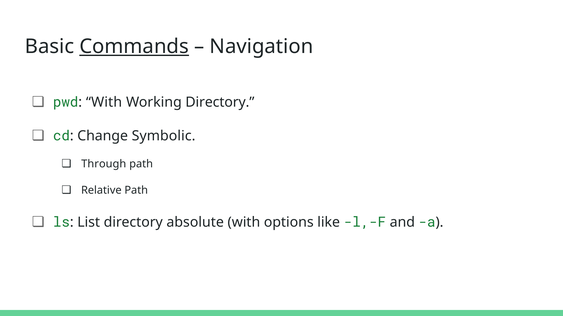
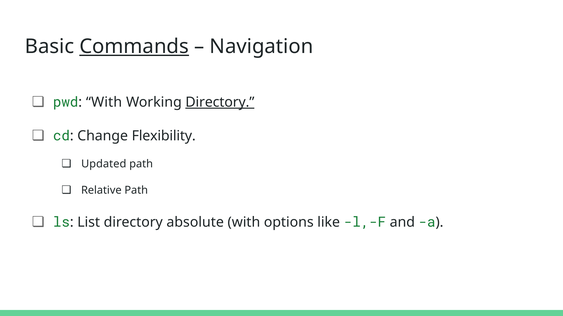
Directory at (220, 102) underline: none -> present
Symbolic: Symbolic -> Flexibility
Through: Through -> Updated
